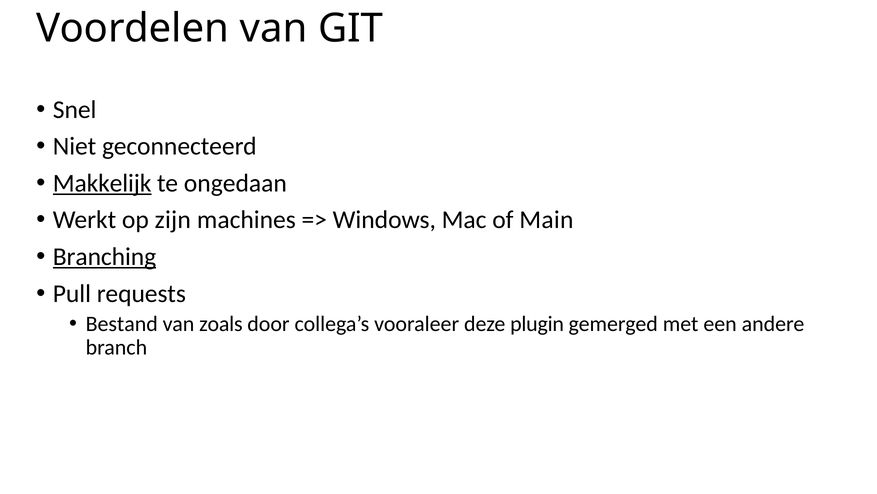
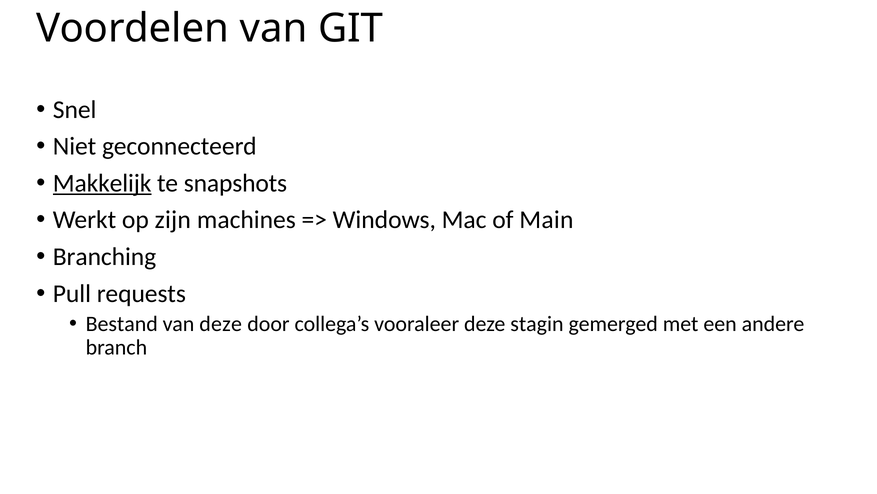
ongedaan: ongedaan -> snapshots
Branching underline: present -> none
van zoals: zoals -> deze
plugin: plugin -> stagin
